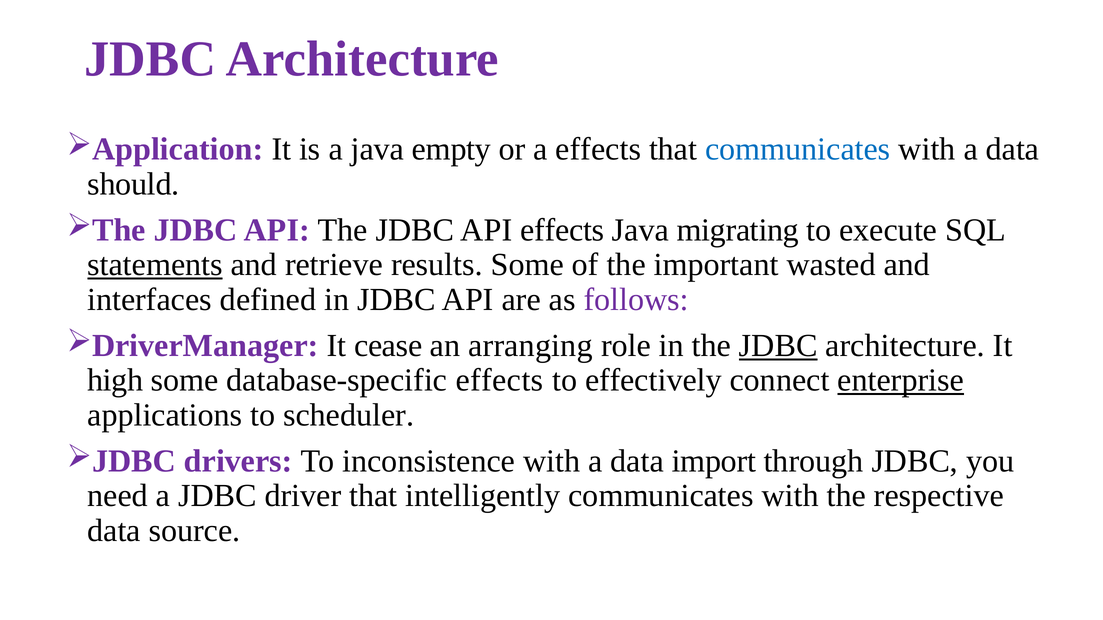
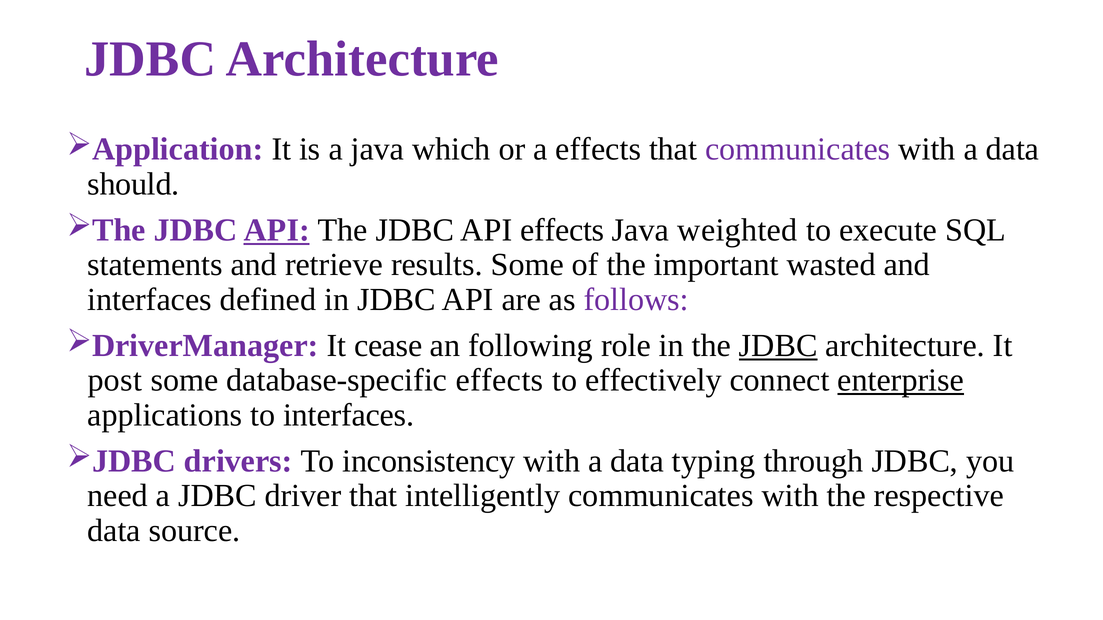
empty: empty -> which
communicates at (798, 149) colour: blue -> purple
API at (277, 230) underline: none -> present
migrating: migrating -> weighted
statements underline: present -> none
arranging: arranging -> following
high: high -> post
to scheduler: scheduler -> interfaces
inconsistence: inconsistence -> inconsistency
import: import -> typing
